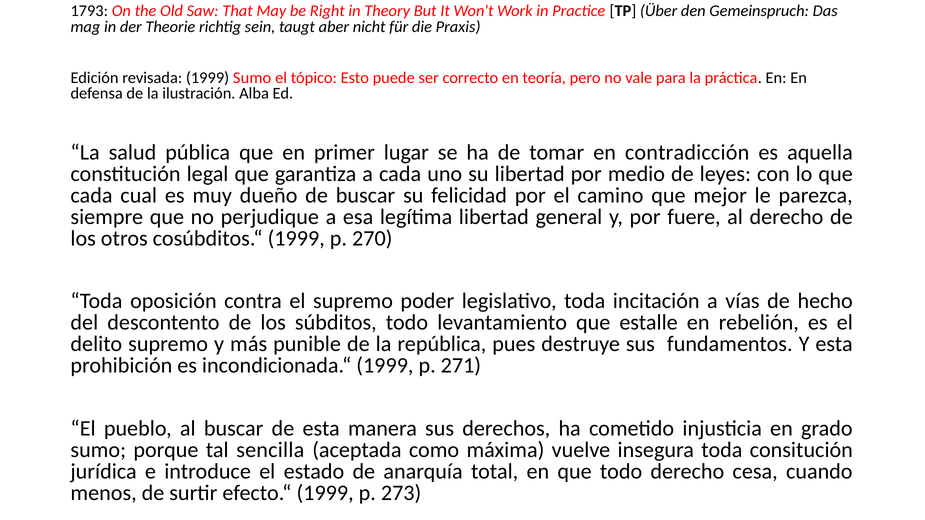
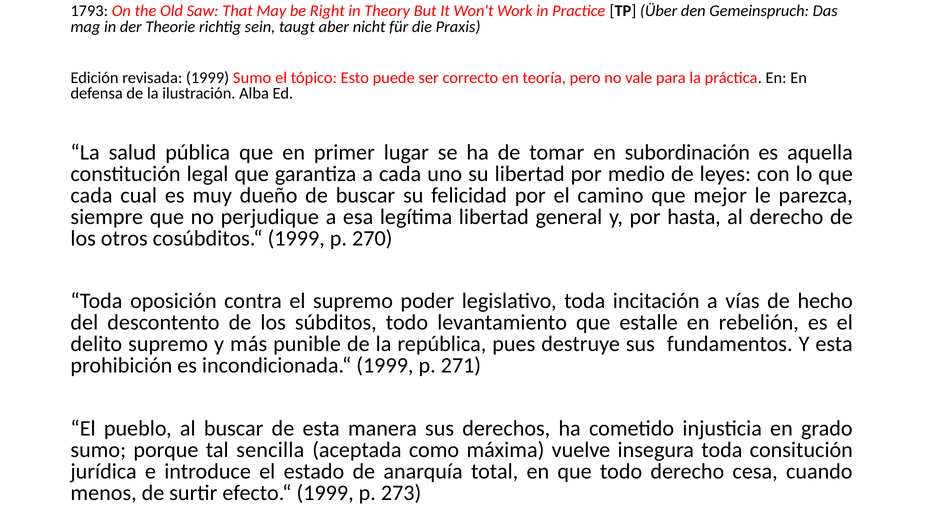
contradicción: contradicción -> subordinación
fuere: fuere -> hasta
